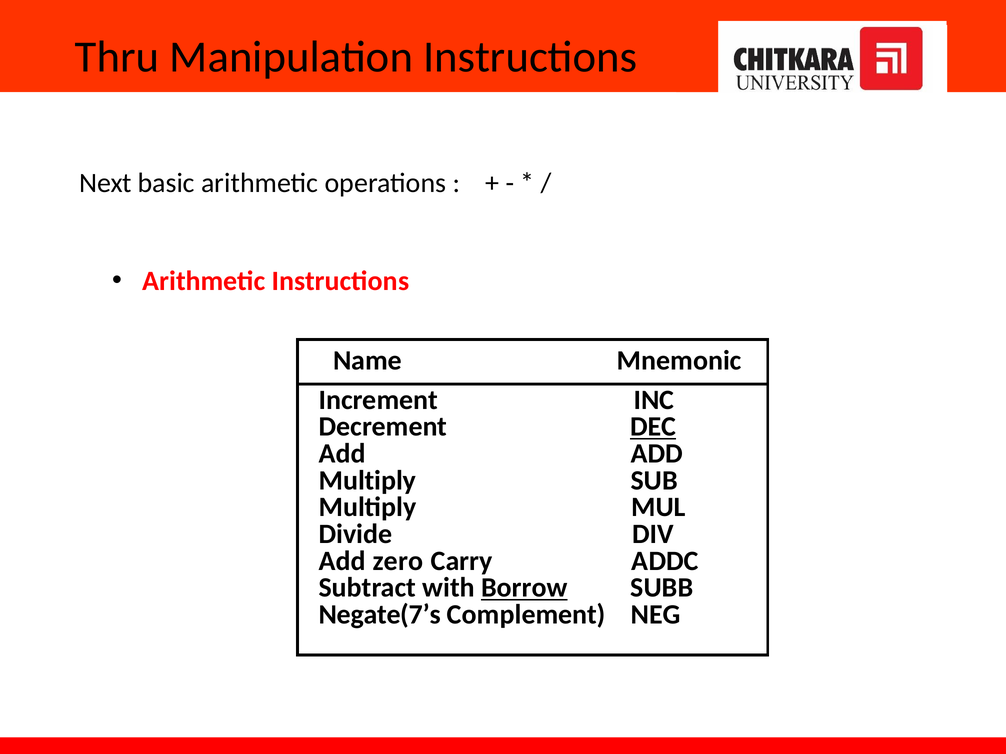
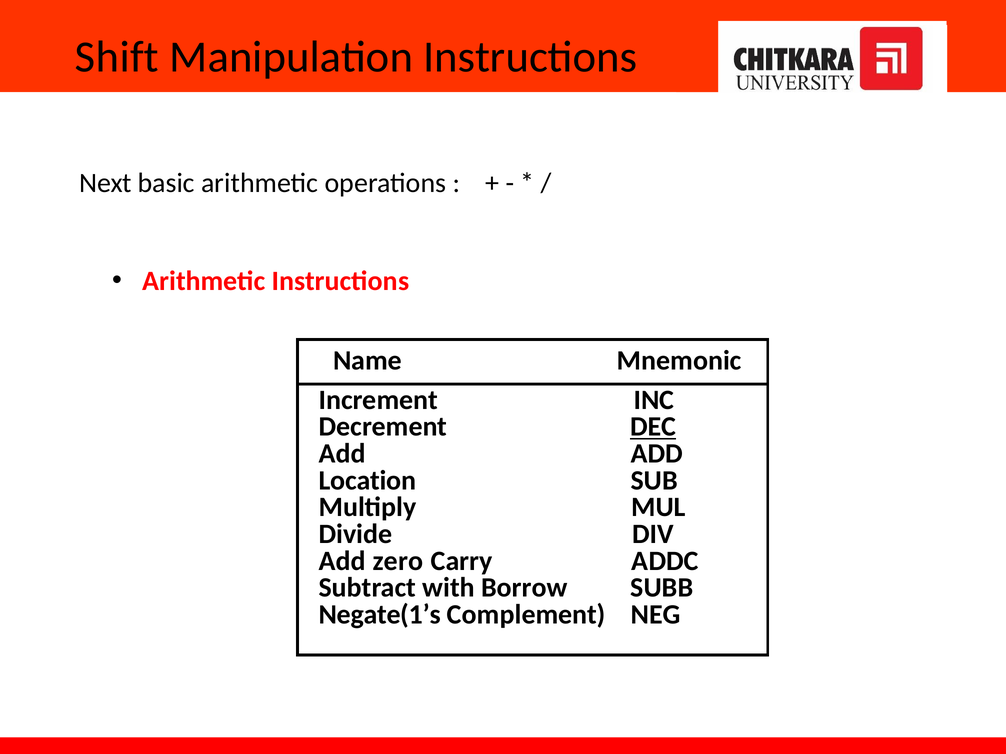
Thru: Thru -> Shift
Multiply at (367, 481): Multiply -> Location
Borrow underline: present -> none
Negate(7’s: Negate(7’s -> Negate(1’s
